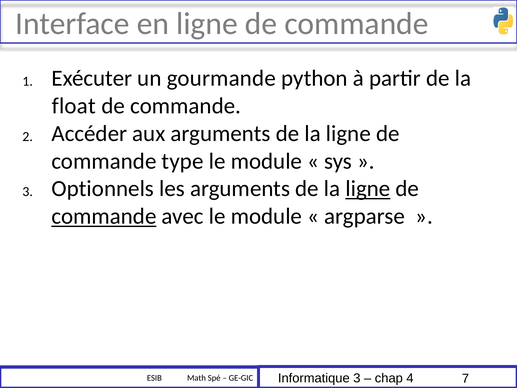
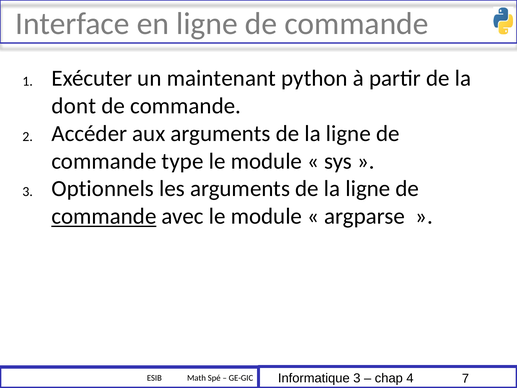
gourmande: gourmande -> maintenant
float: float -> dont
ligne at (368, 189) underline: present -> none
